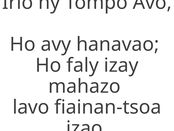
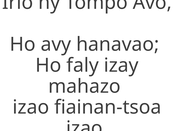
lavo at (31, 107): lavo -> izao
